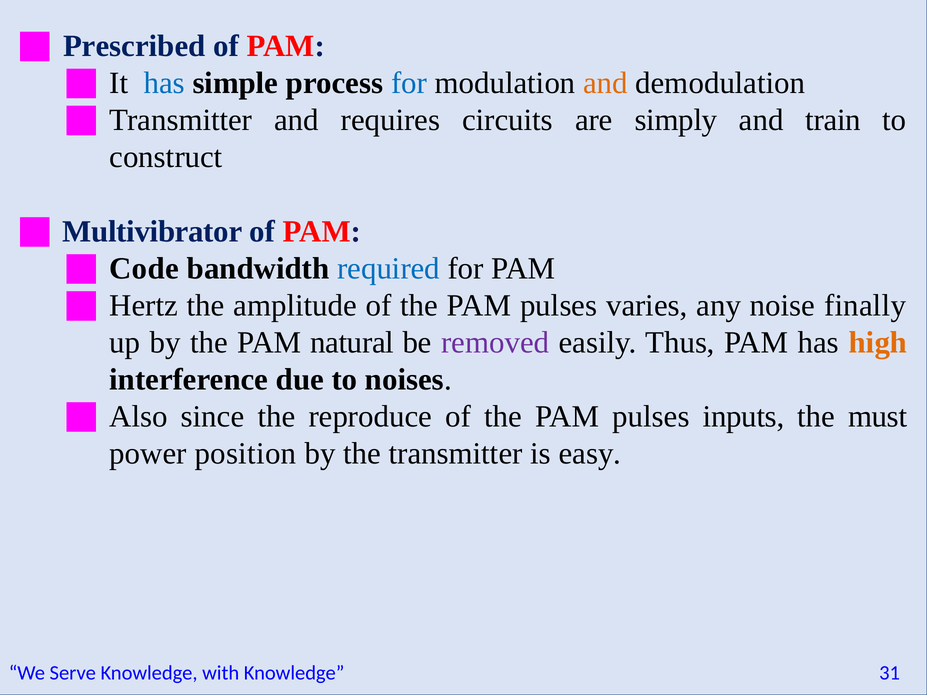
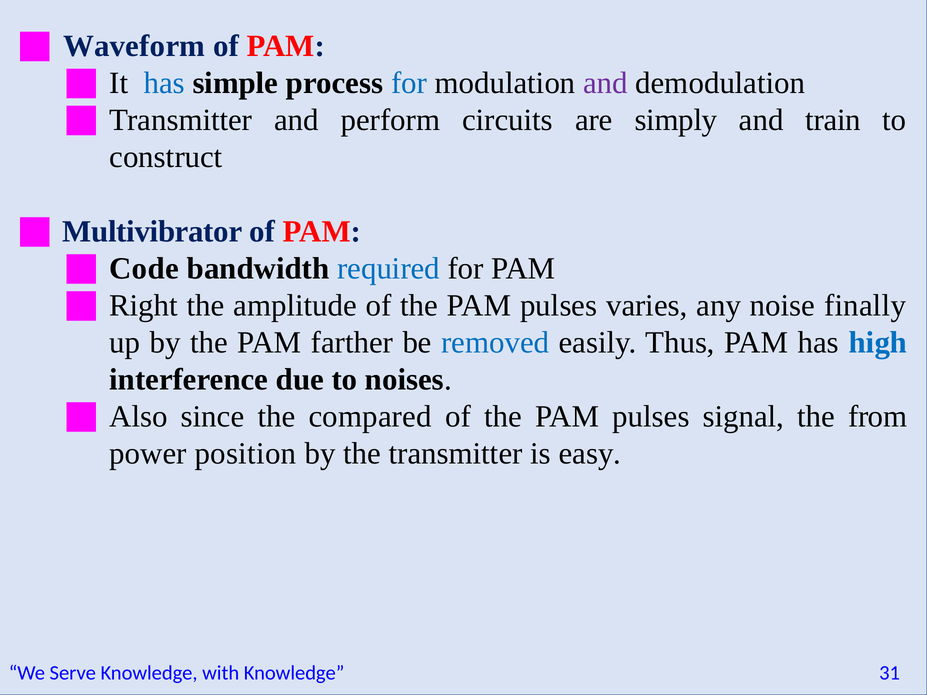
Prescribed: Prescribed -> Waveform
and at (605, 83) colour: orange -> purple
requires: requires -> perform
Hertz: Hertz -> Right
natural: natural -> farther
removed colour: purple -> blue
high colour: orange -> blue
reproduce: reproduce -> compared
inputs: inputs -> signal
must: must -> from
